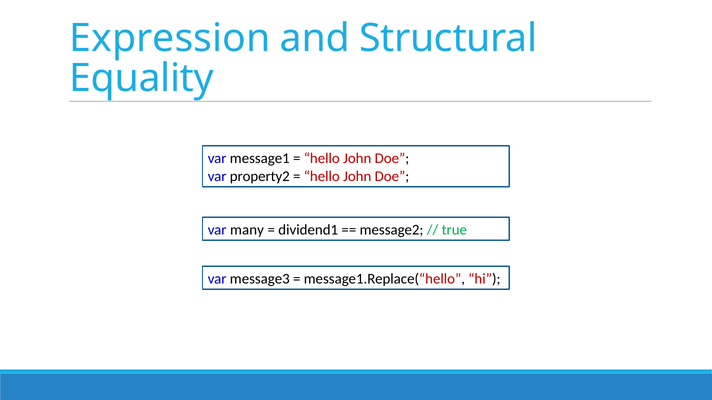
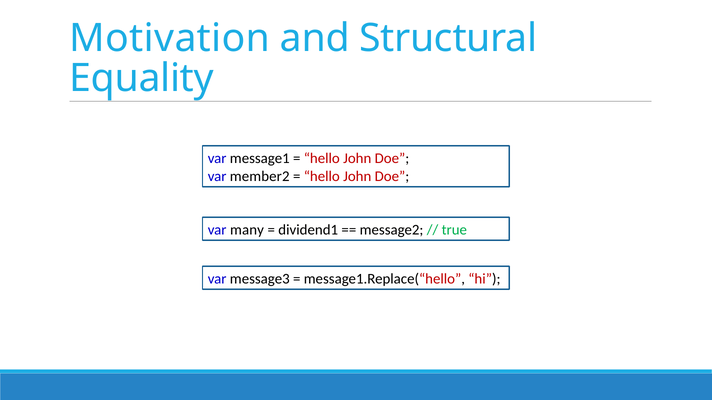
Expression: Expression -> Motivation
property2: property2 -> member2
